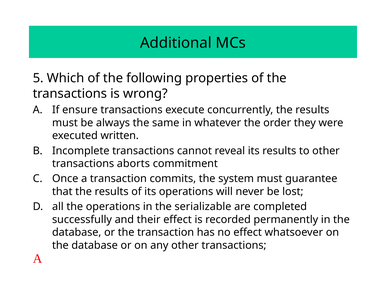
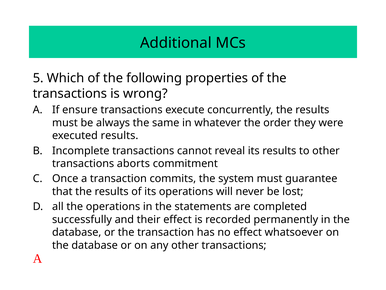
executed written: written -> results
serializable: serializable -> statements
